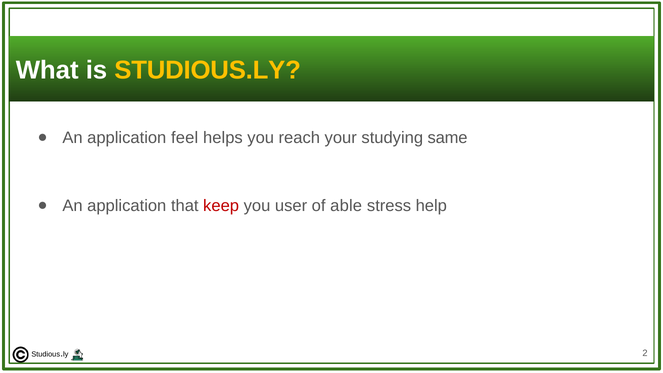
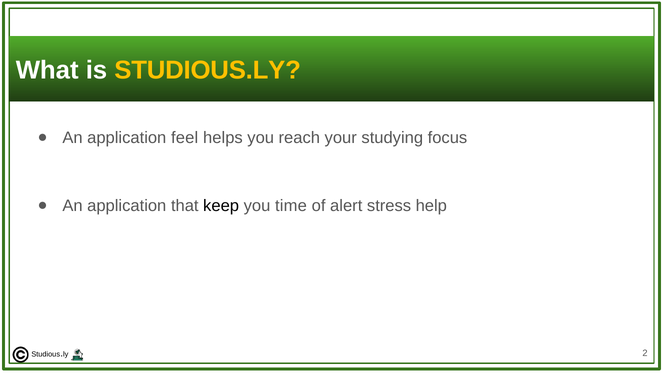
same: same -> focus
keep colour: red -> black
user: user -> time
able: able -> alert
